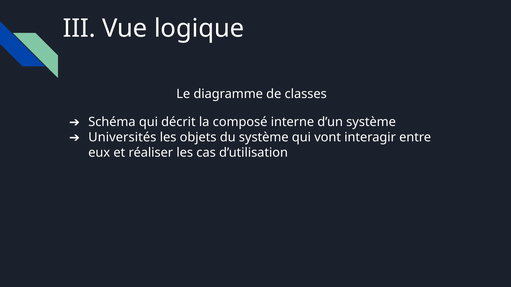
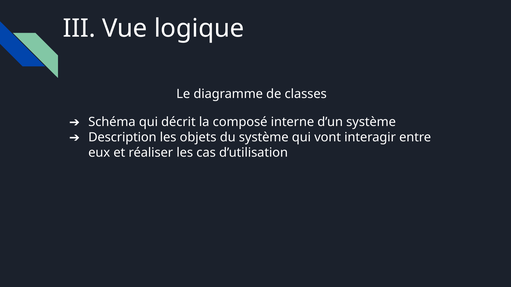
Universités: Universités -> Description
